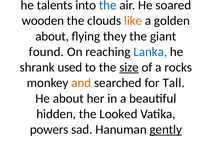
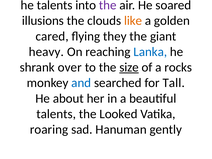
the at (108, 5) colour: blue -> purple
wooden: wooden -> illusions
about at (52, 36): about -> cared
found: found -> heavy
used: used -> over
and colour: orange -> blue
hidden at (56, 114): hidden -> talents
powers: powers -> roaring
gently underline: present -> none
